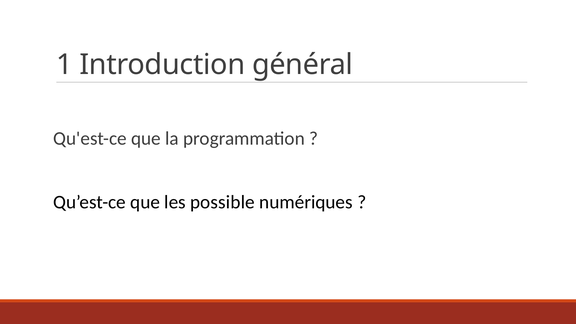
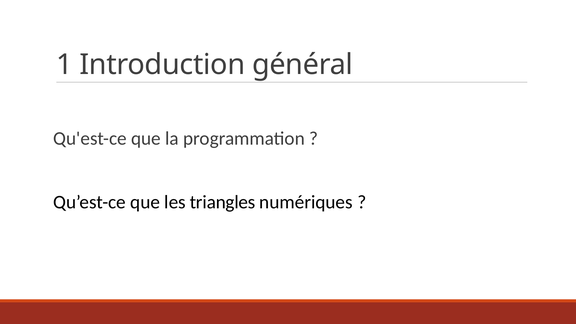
possible: possible -> triangles
